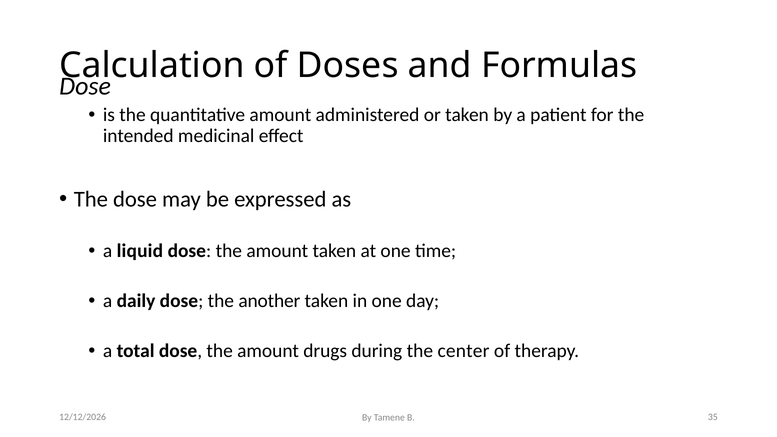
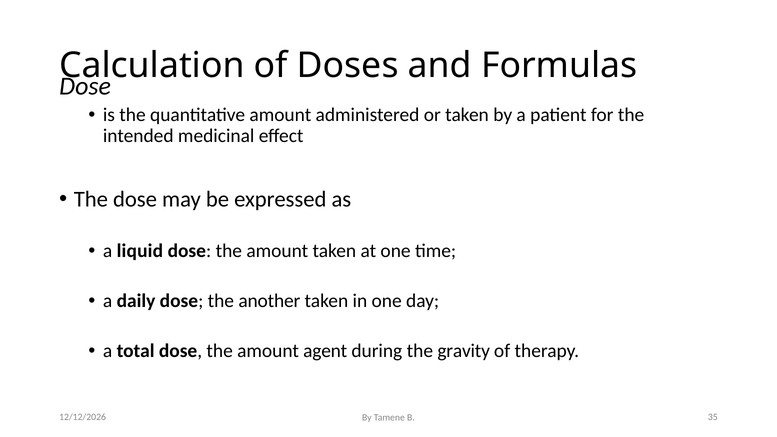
drugs: drugs -> agent
center: center -> gravity
